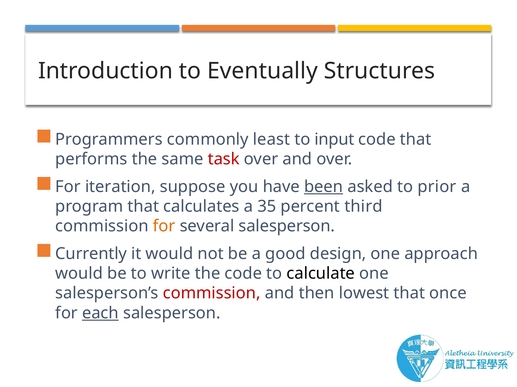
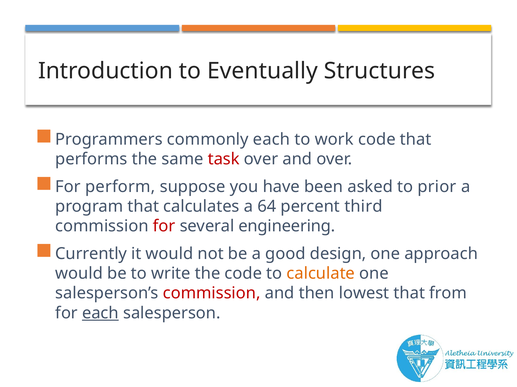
commonly least: least -> each
input: input -> work
iteration: iteration -> perform
been underline: present -> none
35: 35 -> 64
for at (164, 227) colour: orange -> red
several salesperson: salesperson -> engineering
calculate colour: black -> orange
once: once -> from
